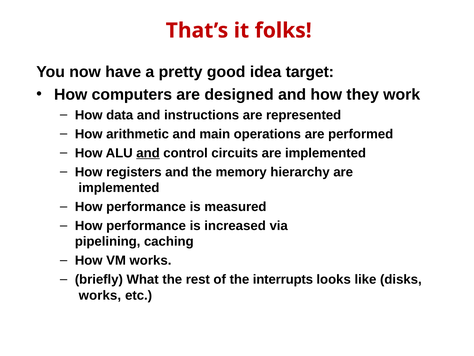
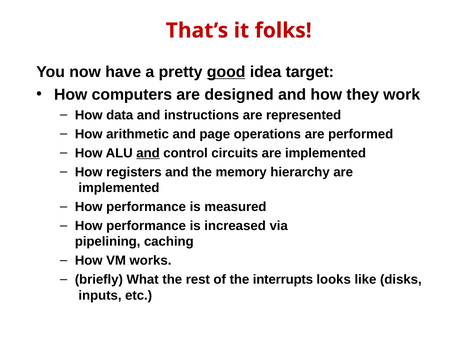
good underline: none -> present
main: main -> page
works at (100, 295): works -> inputs
